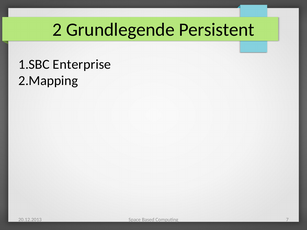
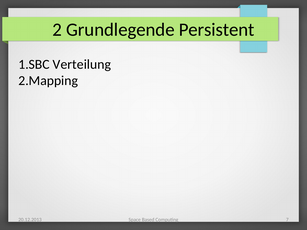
Enterprise: Enterprise -> Verteilung
